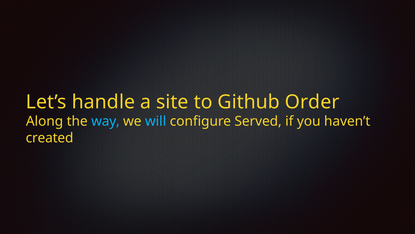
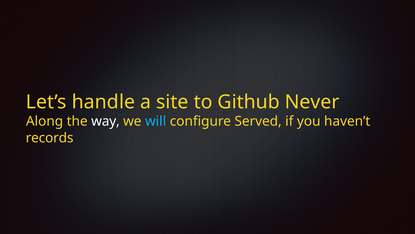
Order: Order -> Never
way colour: light blue -> white
created: created -> records
